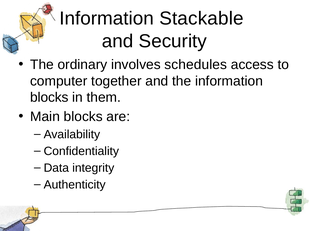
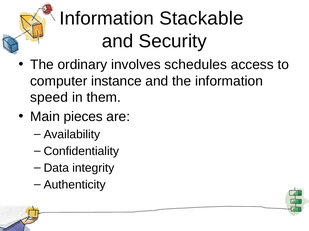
together: together -> instance
blocks at (49, 98): blocks -> speed
Main blocks: blocks -> pieces
